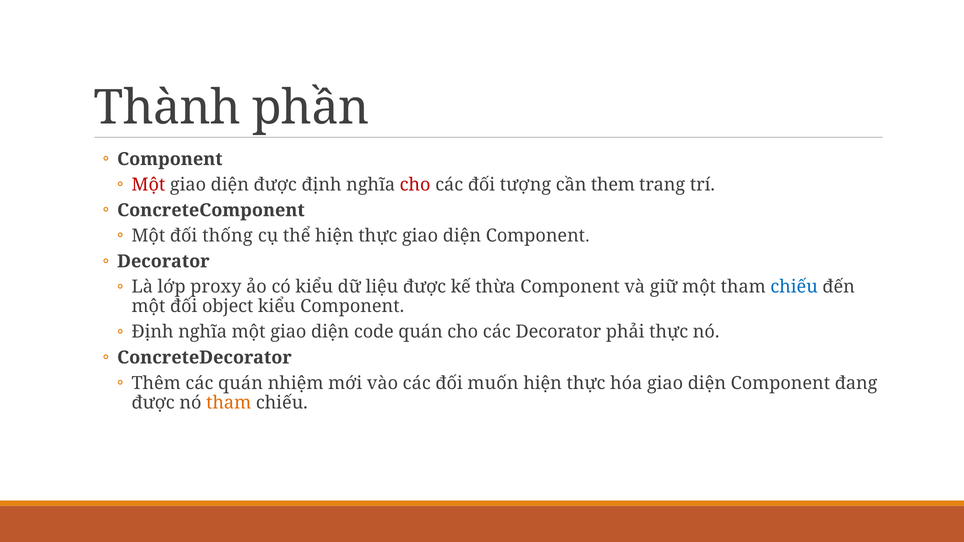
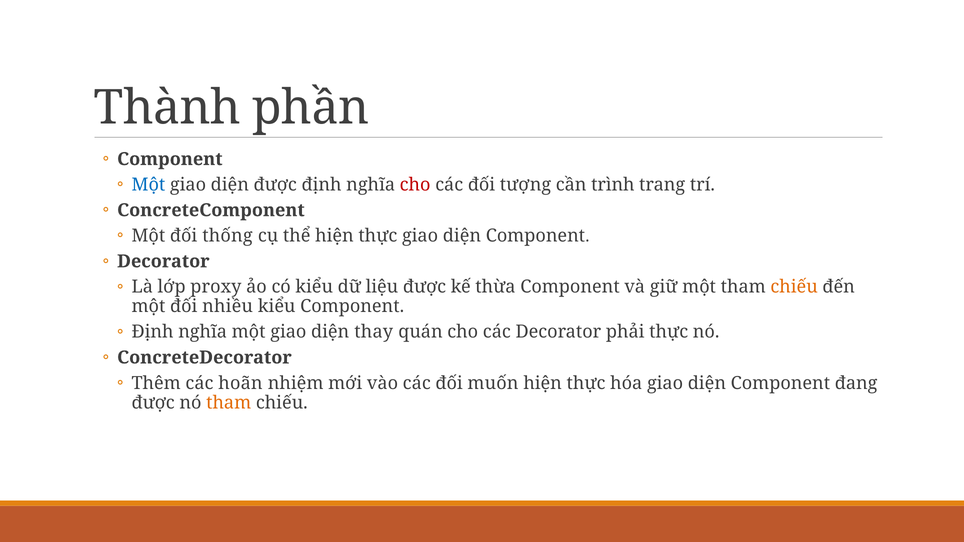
Một at (148, 185) colour: red -> blue
them: them -> trình
chiếu at (794, 287) colour: blue -> orange
object: object -> nhiều
code: code -> thay
các quán: quán -> hoãn
